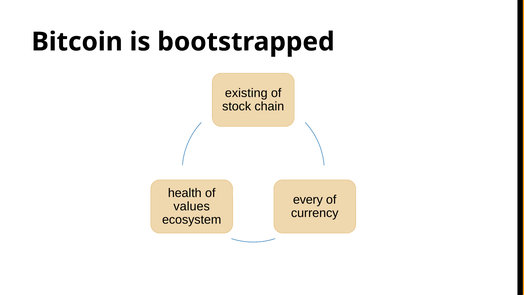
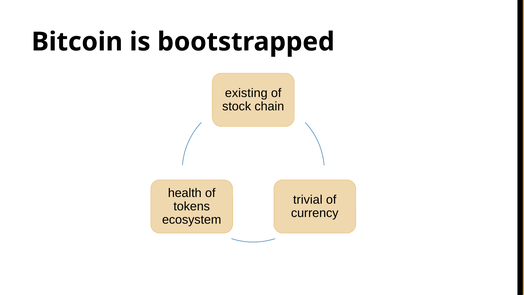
every: every -> trivial
values: values -> tokens
